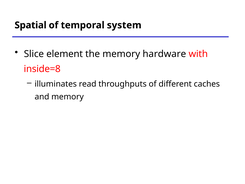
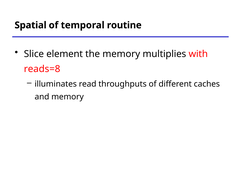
system: system -> routine
hardware: hardware -> multiplies
inside=8: inside=8 -> reads=8
